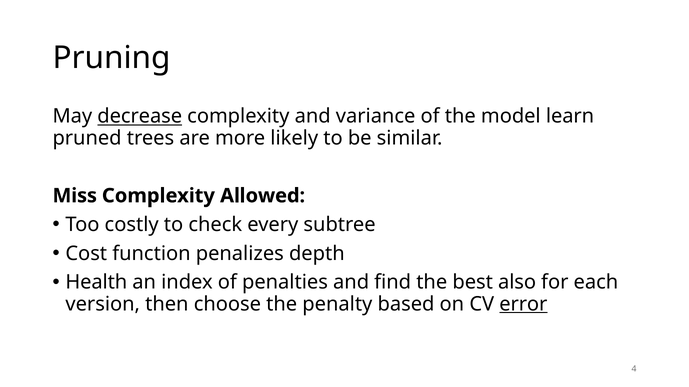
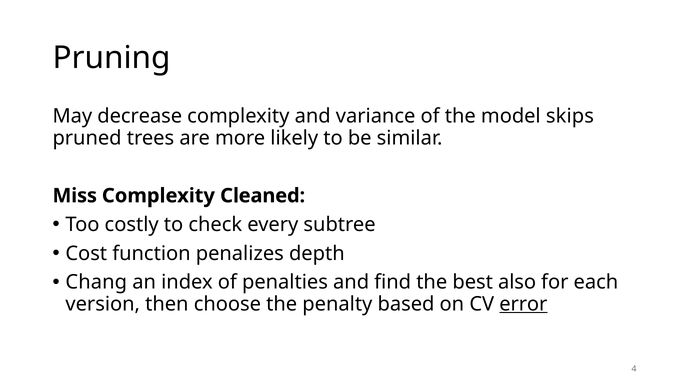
decrease underline: present -> none
learn: learn -> skips
Allowed: Allowed -> Cleaned
Health: Health -> Chang
